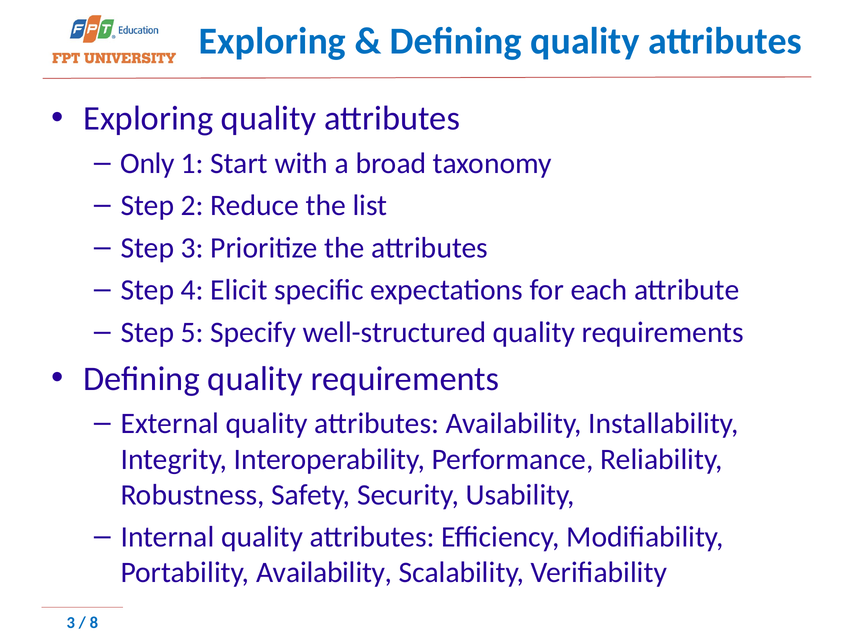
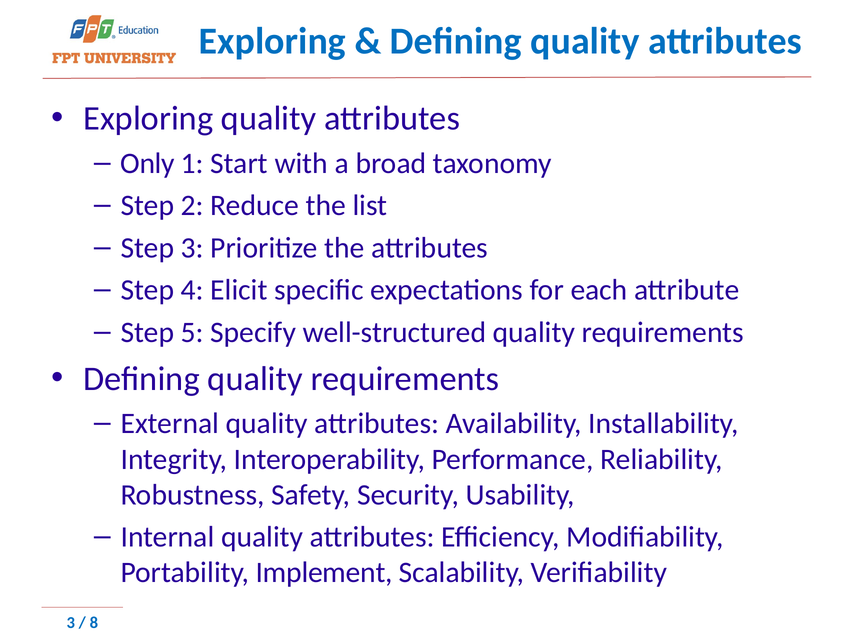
Portability Availability: Availability -> Implement
